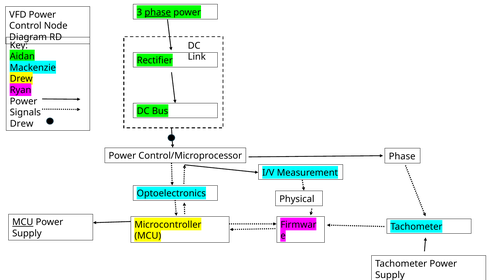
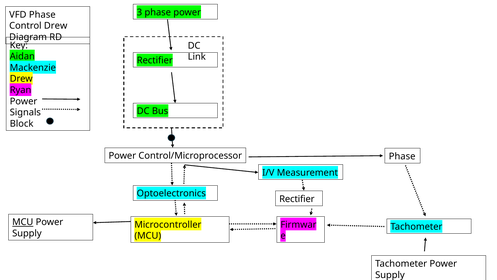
phase at (158, 12) underline: present -> none
VFD Power: Power -> Phase
Control Node: Node -> Drew
Drew at (22, 123): Drew -> Block
Physical at (297, 199): Physical -> Rectifier
